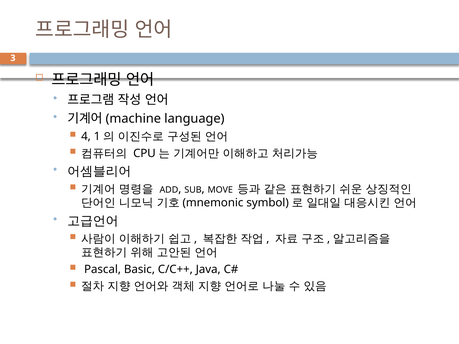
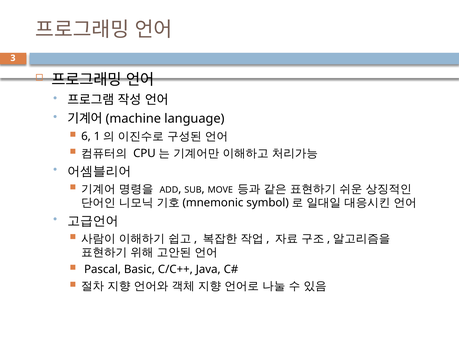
4: 4 -> 6
